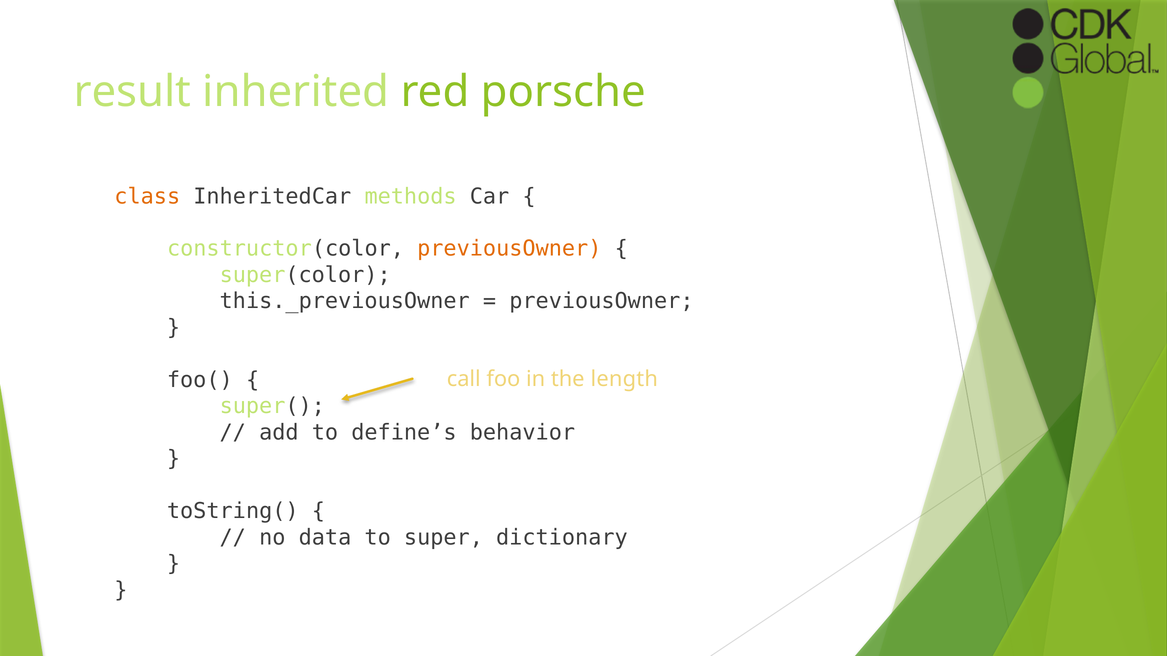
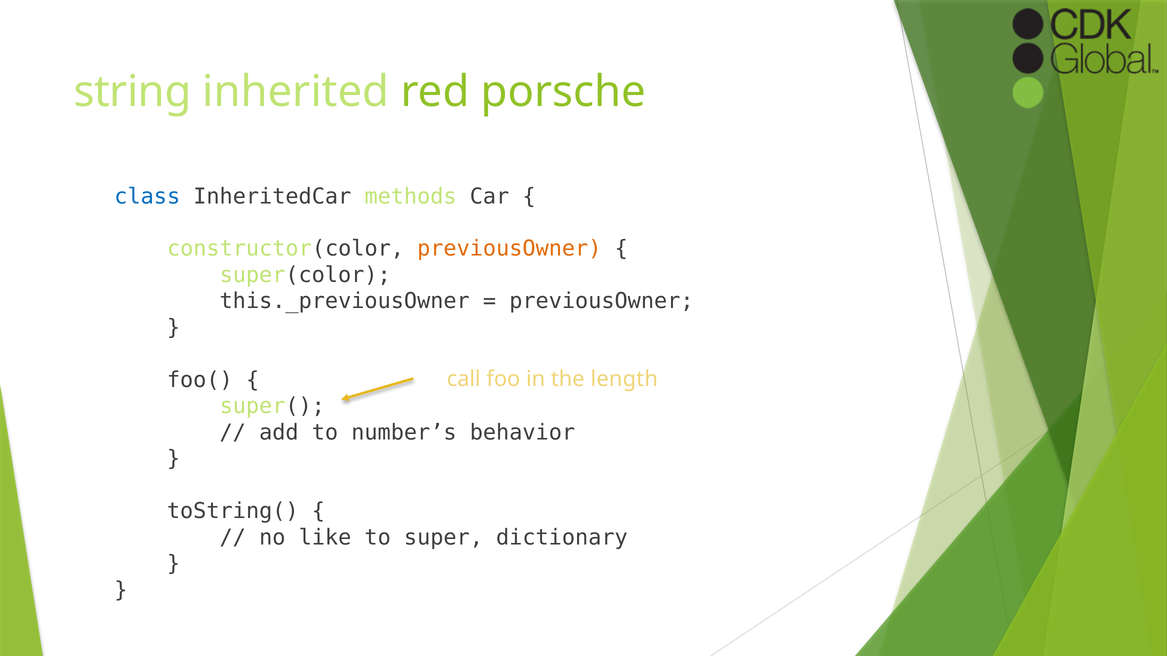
result: result -> string
class colour: orange -> blue
define’s: define’s -> number’s
data: data -> like
